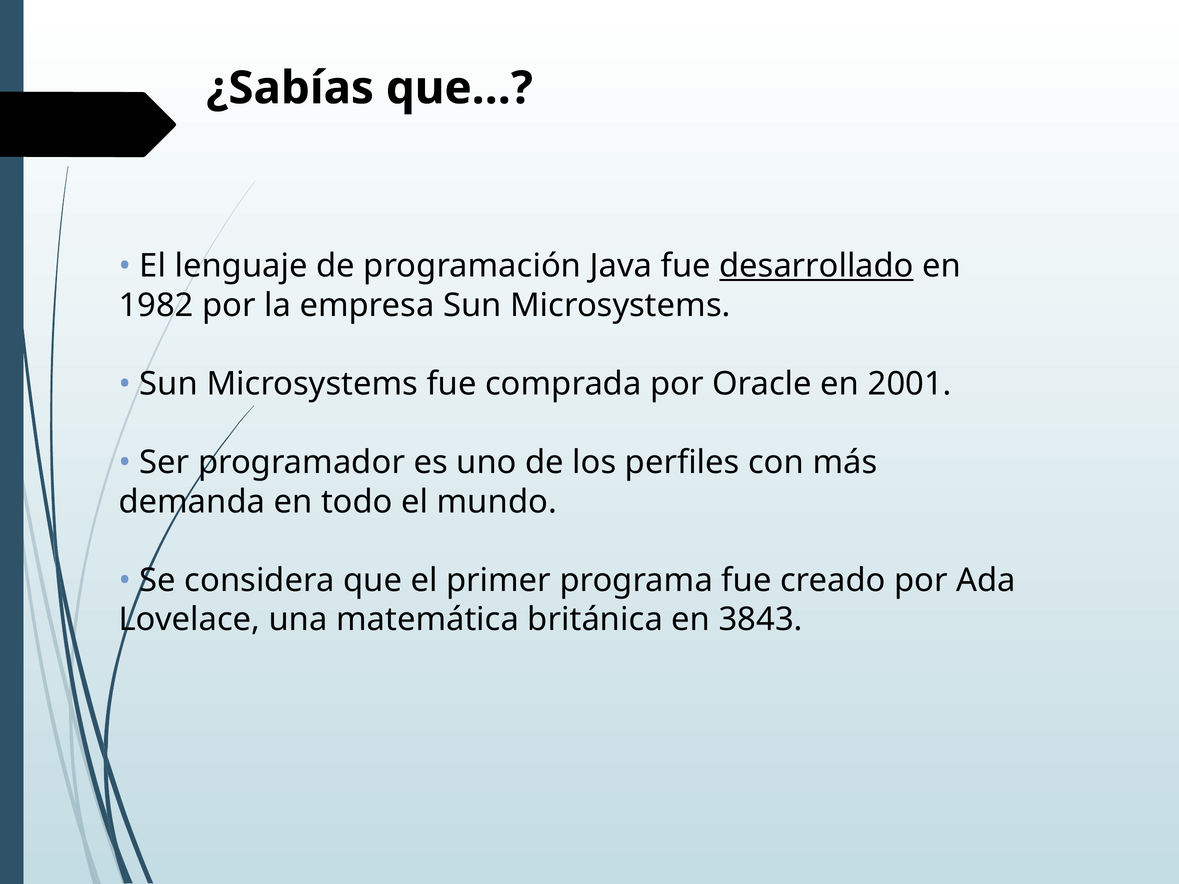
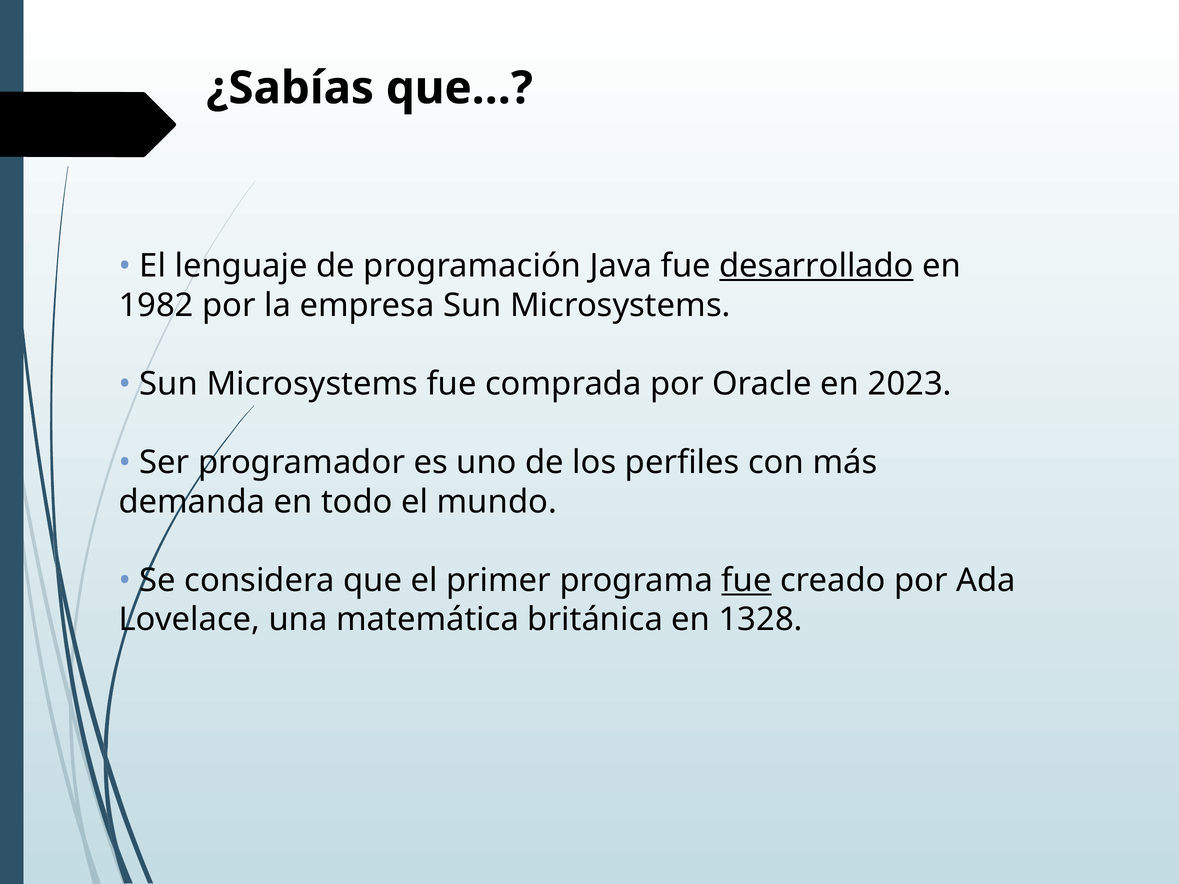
2001: 2001 -> 2023
fue at (746, 581) underline: none -> present
3843: 3843 -> 1328
